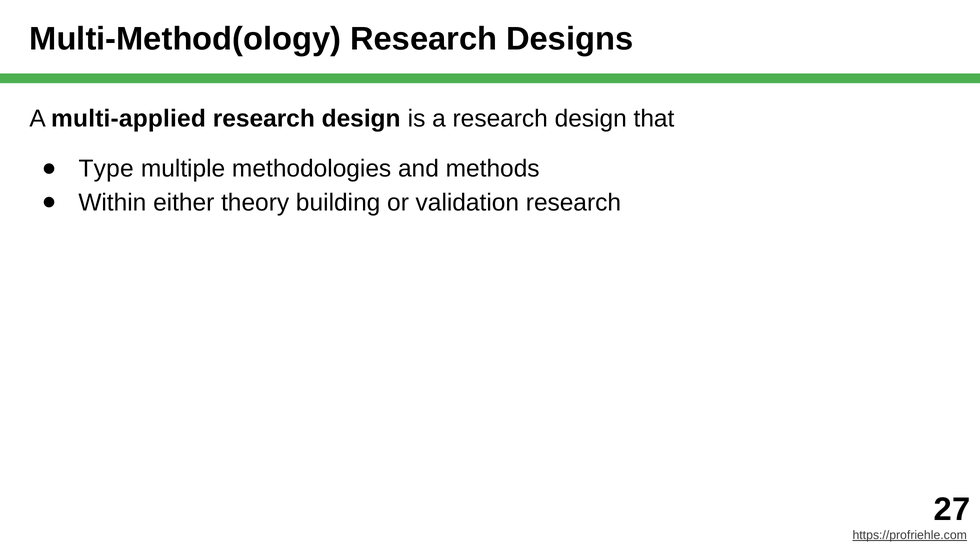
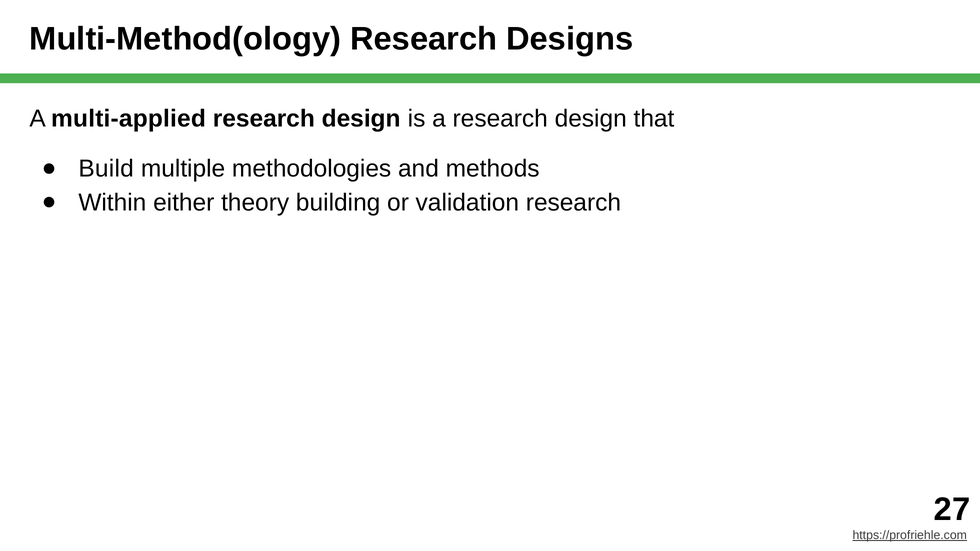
Type: Type -> Build
